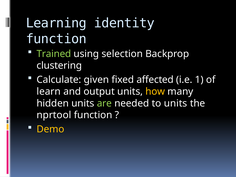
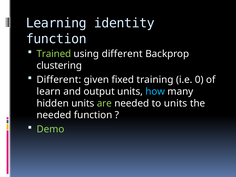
using selection: selection -> different
Calculate at (59, 80): Calculate -> Different
affected: affected -> training
1: 1 -> 0
how colour: yellow -> light blue
nprtool at (54, 115): nprtool -> needed
Demo colour: yellow -> light green
